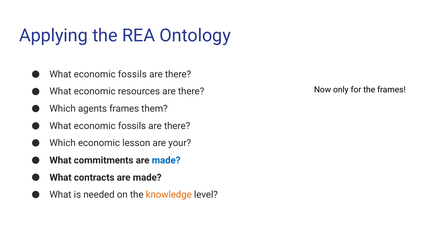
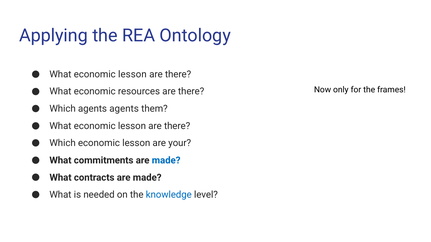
fossils at (132, 74): fossils -> lesson
agents frames: frames -> agents
fossils at (132, 126): fossils -> lesson
knowledge colour: orange -> blue
